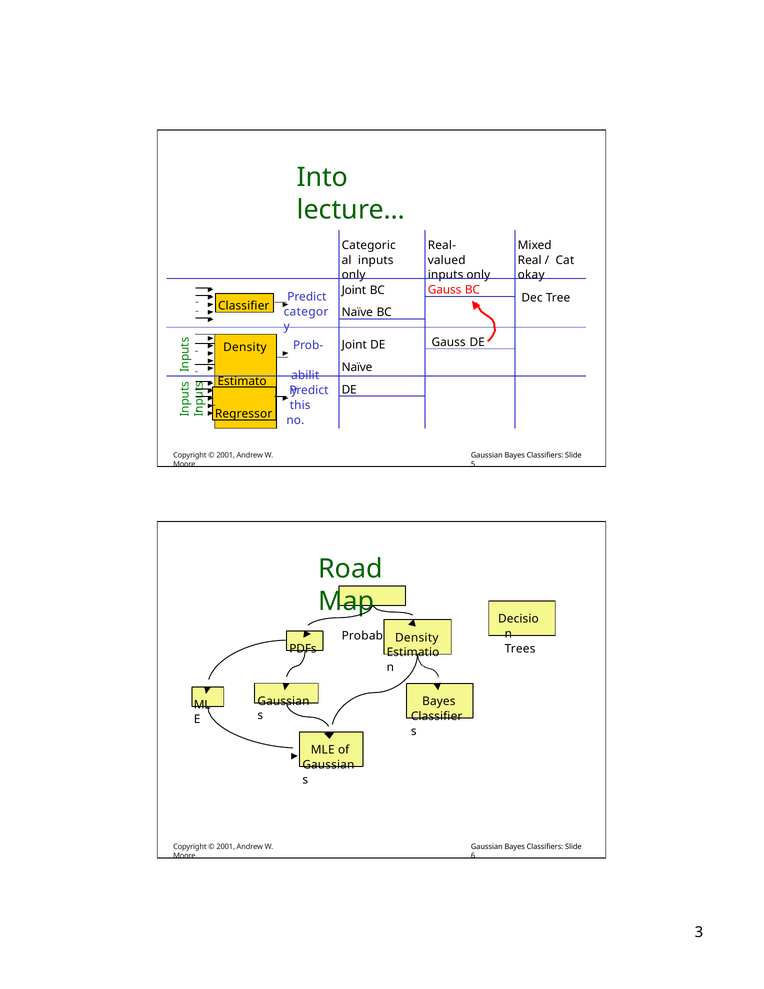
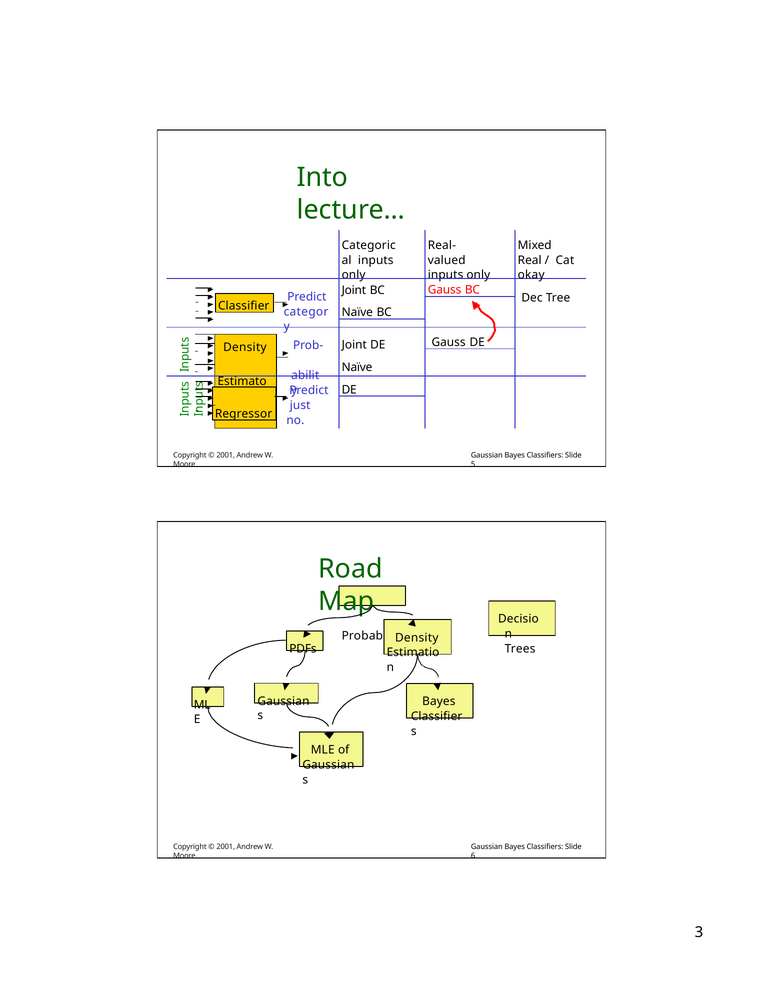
this: this -> just
